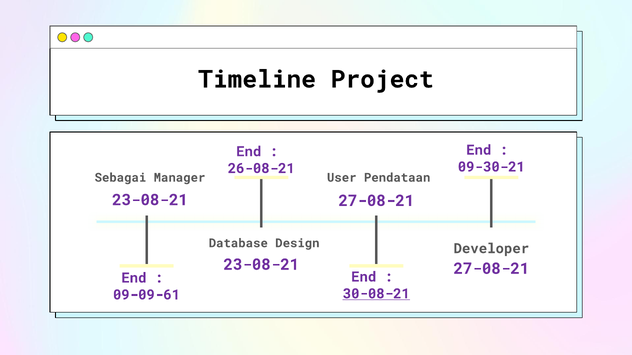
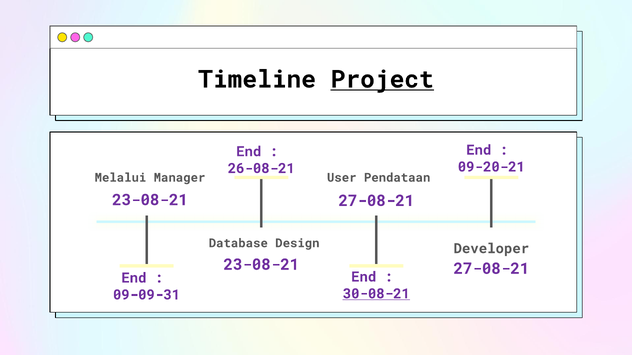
Project underline: none -> present
09-30-21: 09-30-21 -> 09-20-21
Sebagai: Sebagai -> Melalui
09-09-61: 09-09-61 -> 09-09-31
